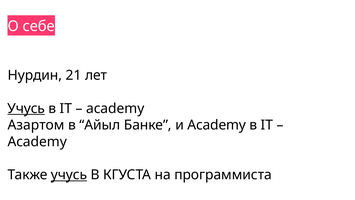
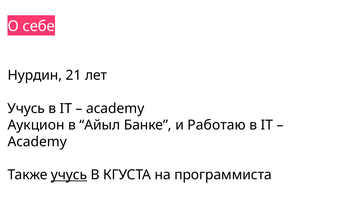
Учусь at (26, 108) underline: present -> none
Азартом: Азартом -> Аукцион
и Academy: Academy -> Работаю
